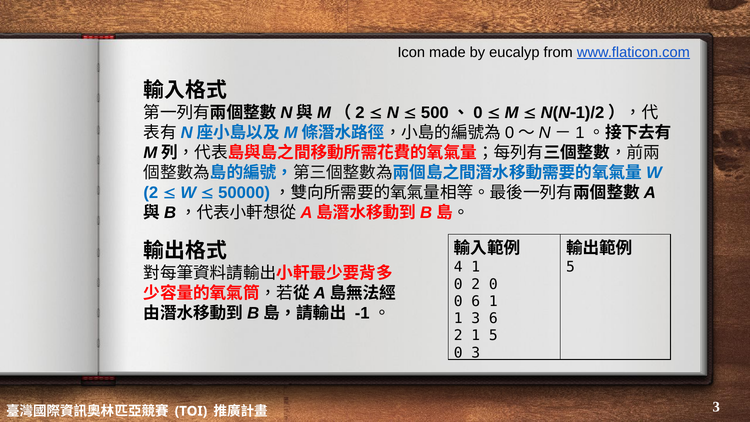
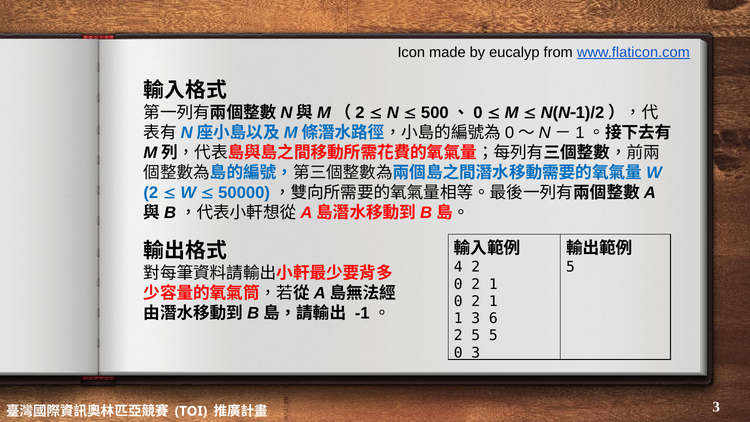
4 1: 1 -> 2
0 at (493, 284): 0 -> 1
6 at (476, 301): 6 -> 2
2 1: 1 -> 5
